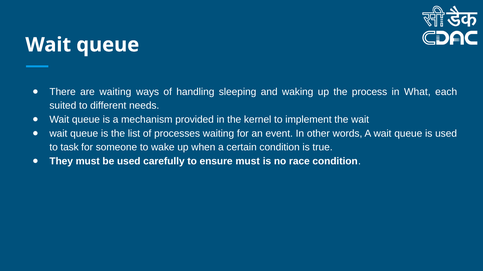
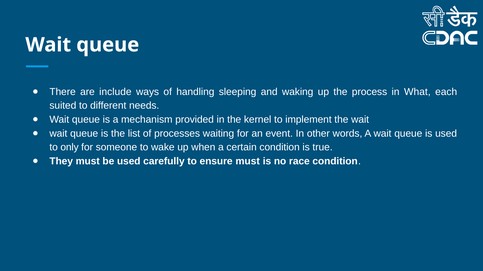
are waiting: waiting -> include
task: task -> only
